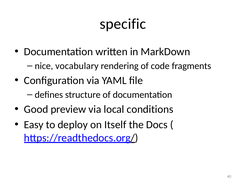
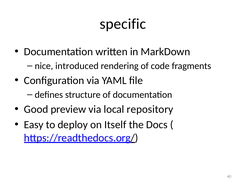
vocabulary: vocabulary -> introduced
conditions: conditions -> repository
